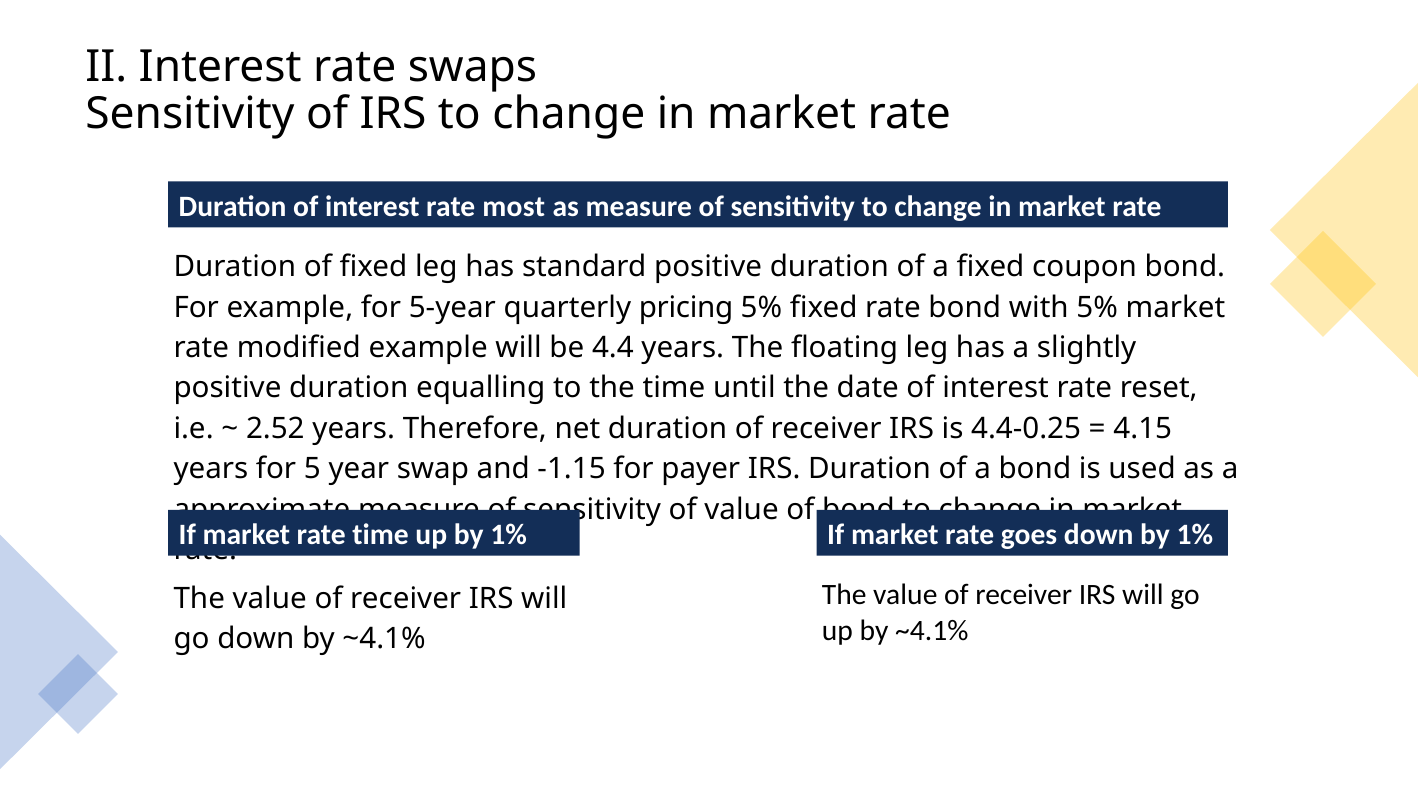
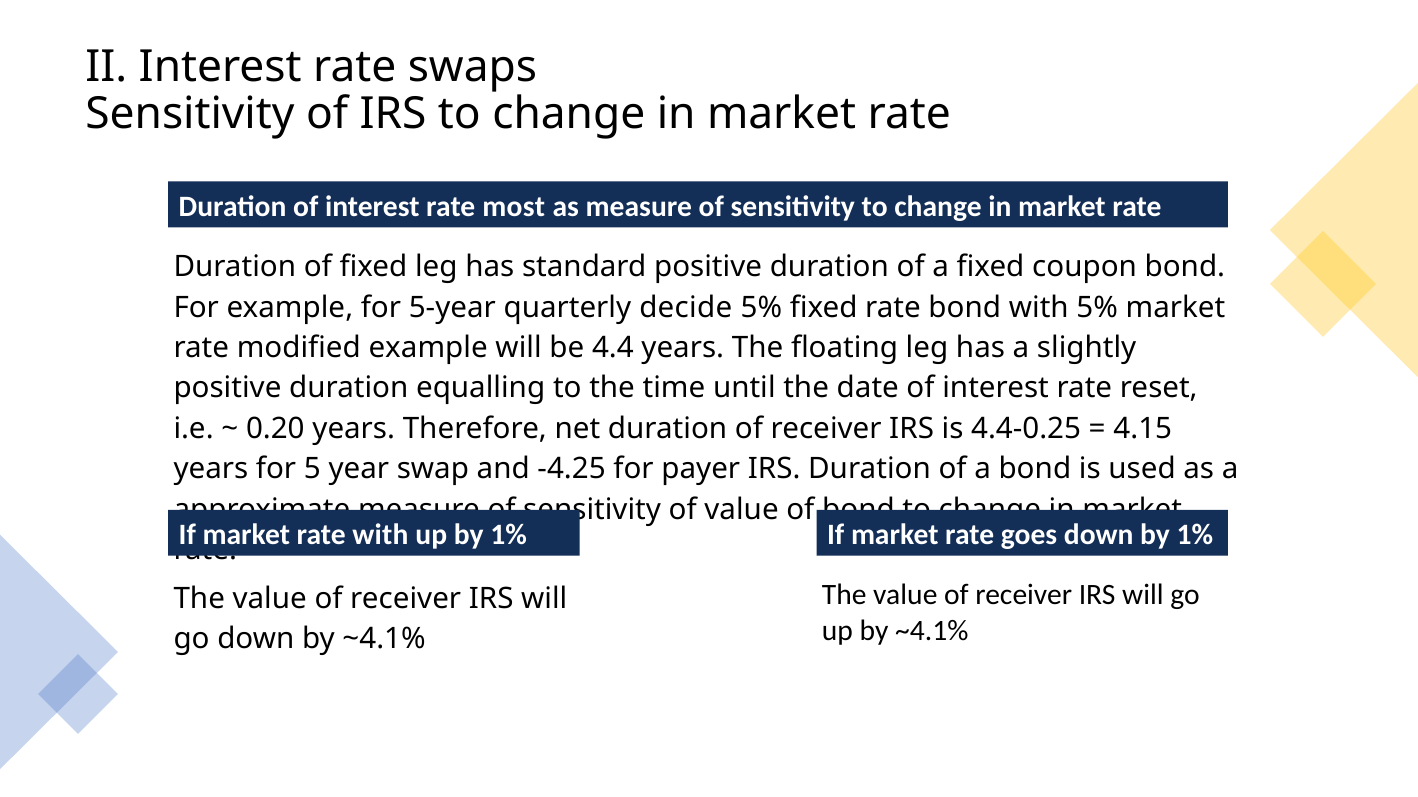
pricing: pricing -> decide
2.52: 2.52 -> 0.20
-1.15: -1.15 -> -4.25
rate time: time -> with
